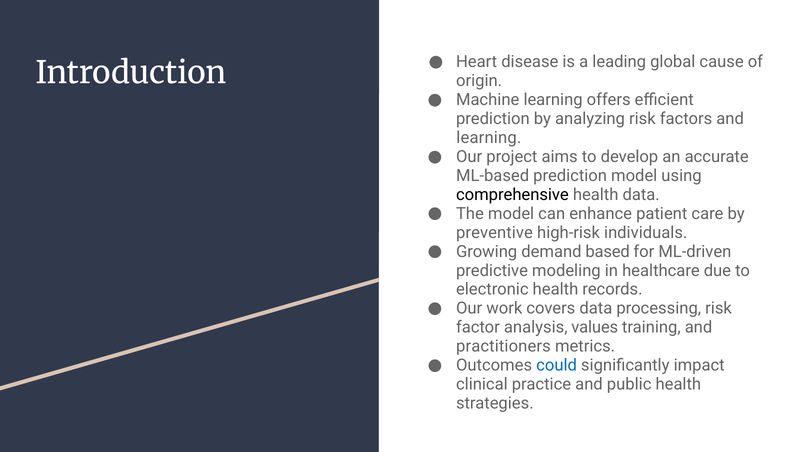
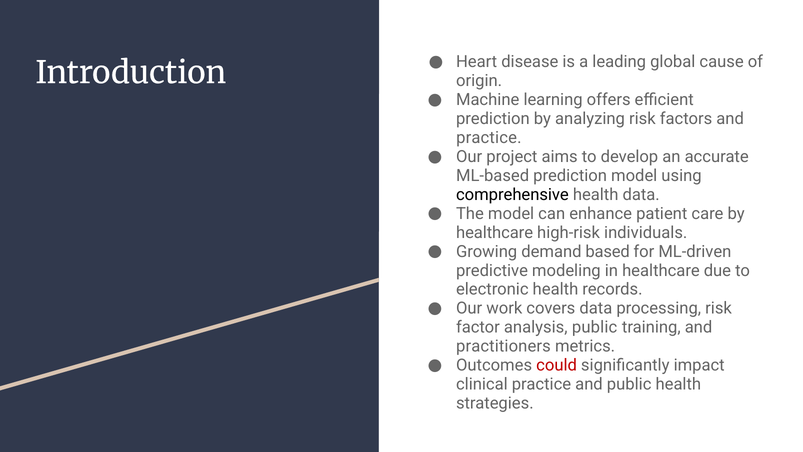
learning at (489, 138): learning -> practice
preventive at (494, 232): preventive -> healthcare
analysis values: values -> public
could colour: blue -> red
